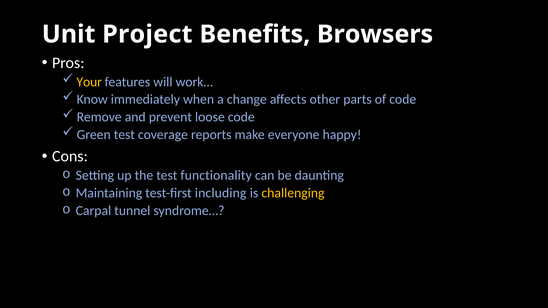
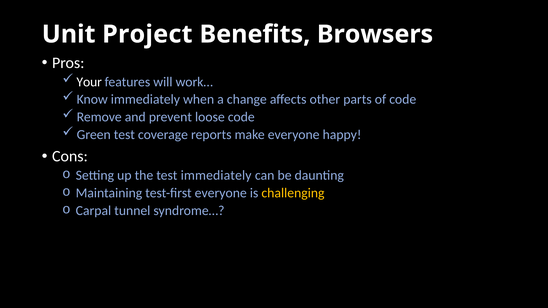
Your colour: yellow -> white
test functionality: functionality -> immediately
test-first including: including -> everyone
